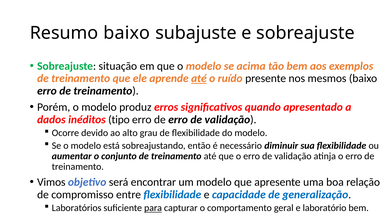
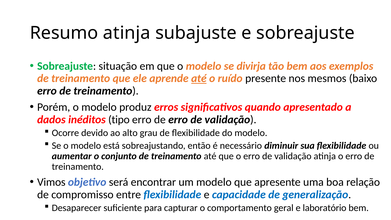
Resumo baixo: baixo -> atinja
acima: acima -> divirja
Laboratórios: Laboratórios -> Desaparecer
para underline: present -> none
